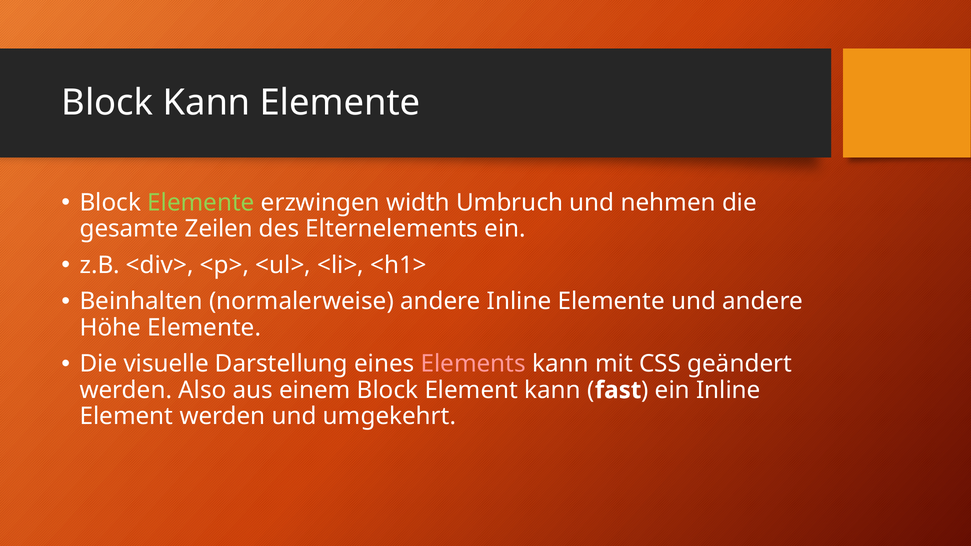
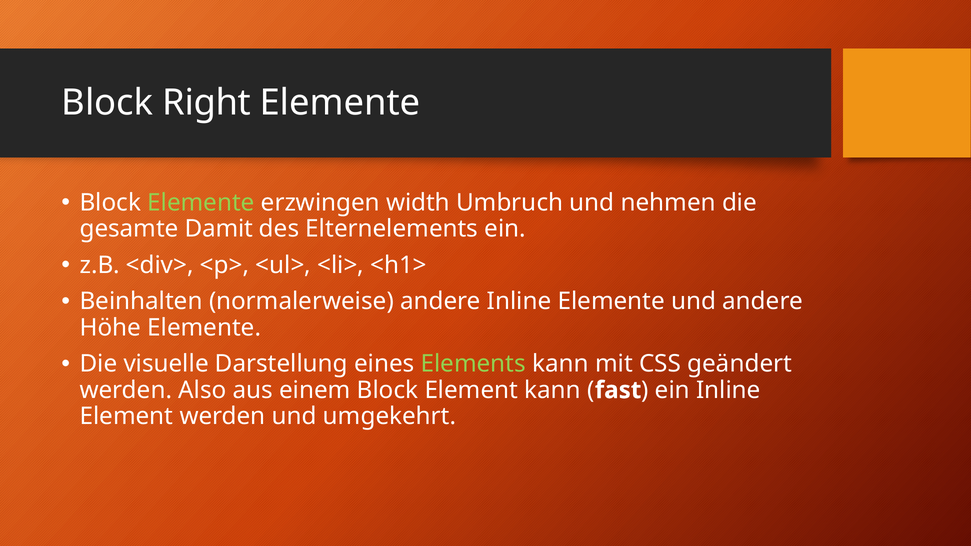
Block Kann: Kann -> Right
Zeilen: Zeilen -> Damit
Elements colour: pink -> light green
